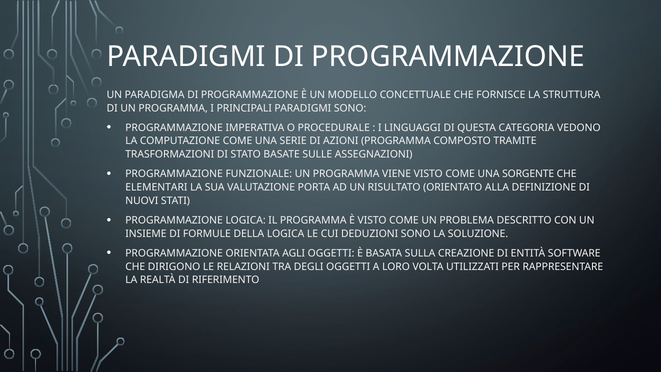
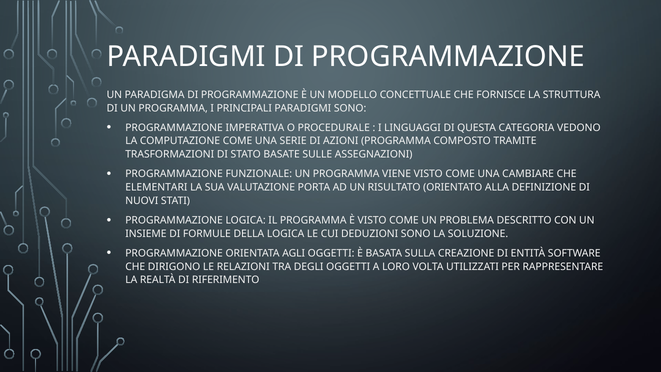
SORGENTE: SORGENTE -> CAMBIARE
